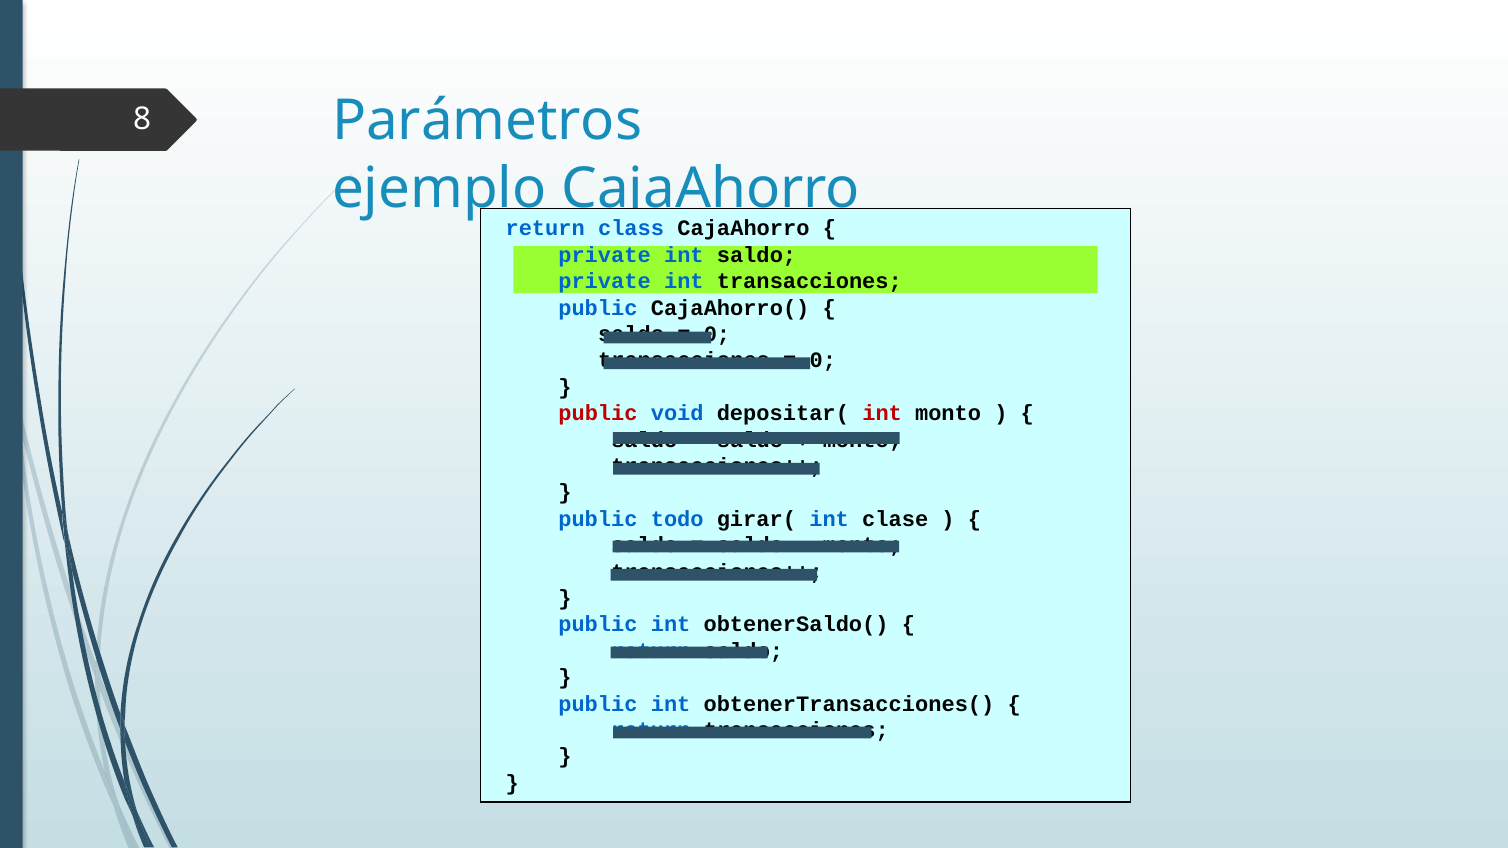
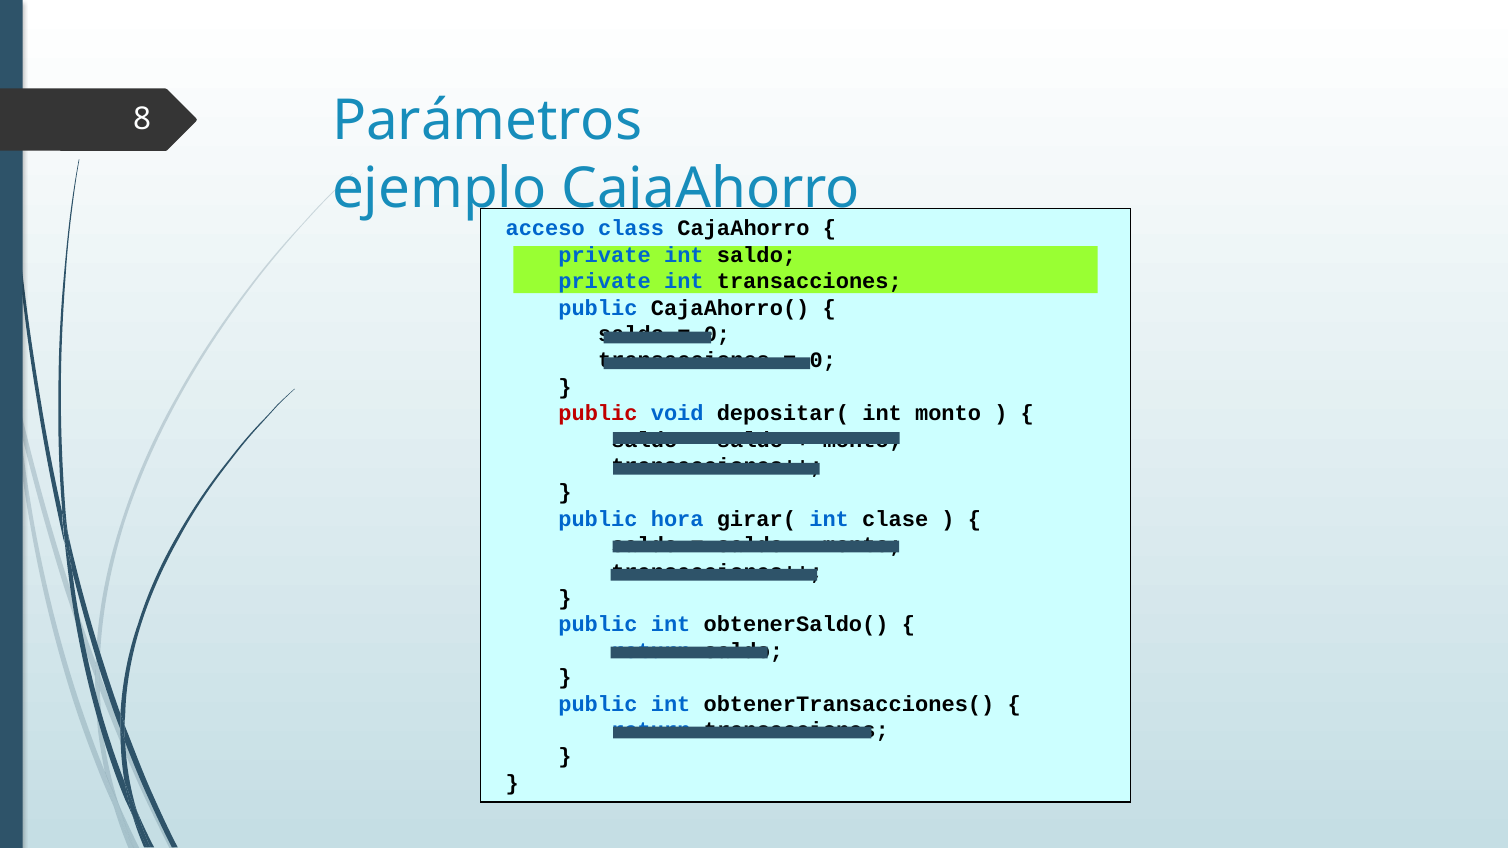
return at (545, 229): return -> acceso
int at (882, 414) colour: red -> black
todo: todo -> hora
